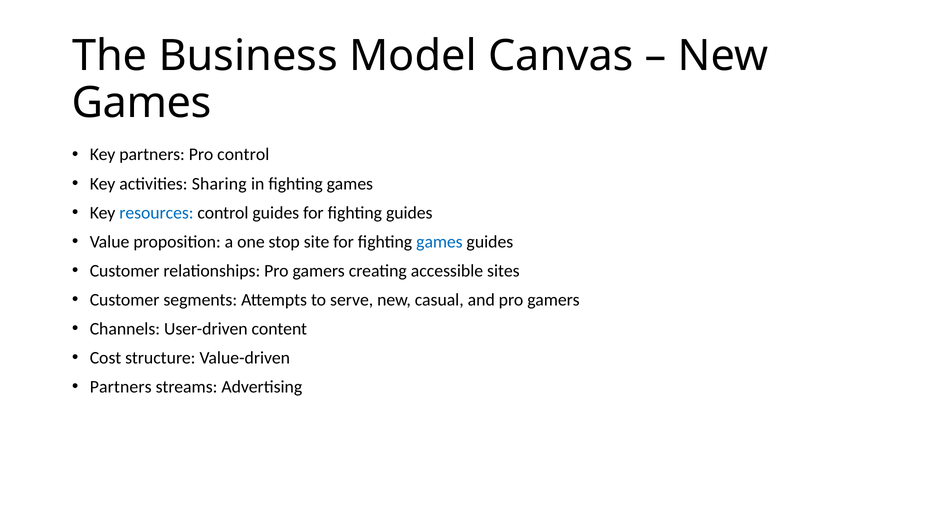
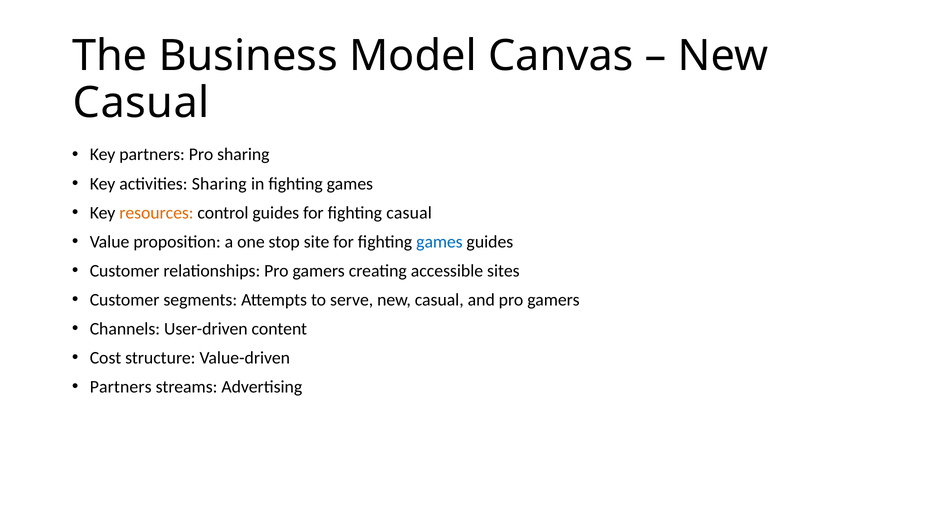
Games at (142, 103): Games -> Casual
Pro control: control -> sharing
resources colour: blue -> orange
fighting guides: guides -> casual
